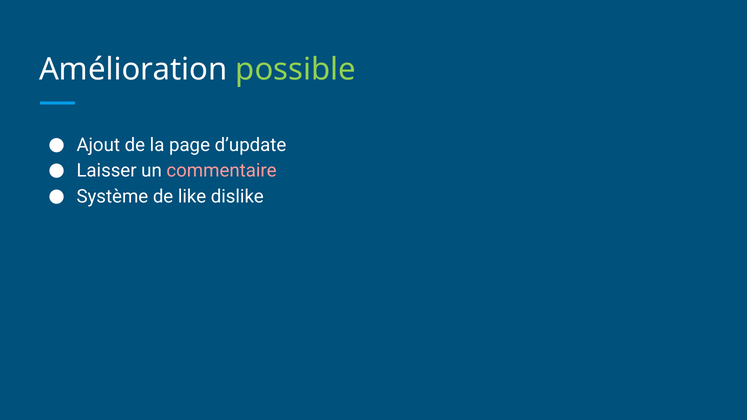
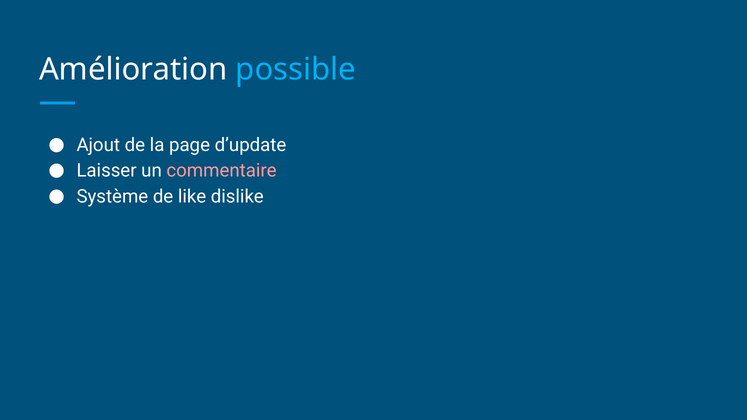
possible colour: light green -> light blue
